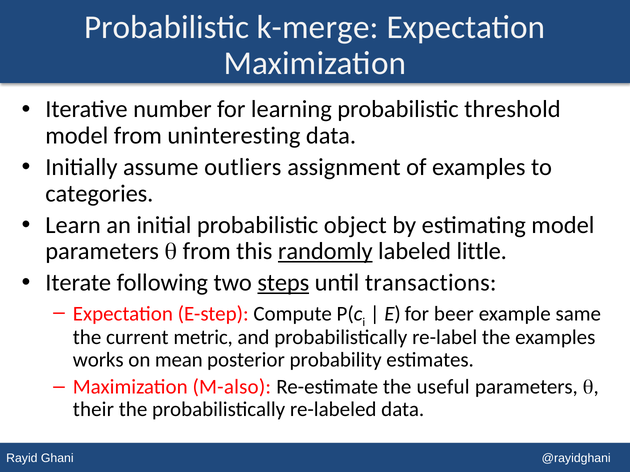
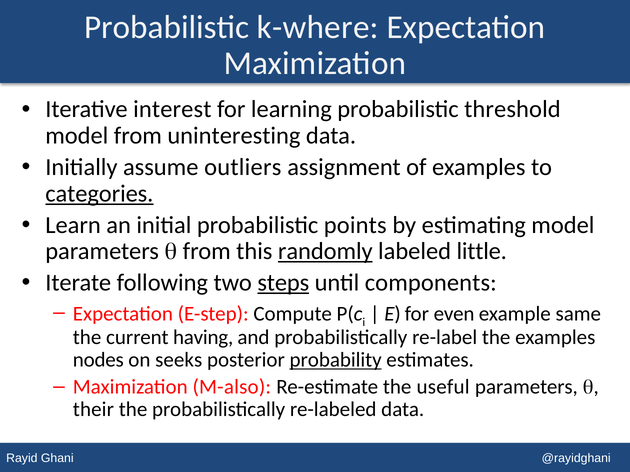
k-merge: k-merge -> k-where
number: number -> interest
categories underline: none -> present
object: object -> points
transactions: transactions -> components
beer: beer -> even
metric: metric -> having
works: works -> nodes
mean: mean -> seeks
probability underline: none -> present
